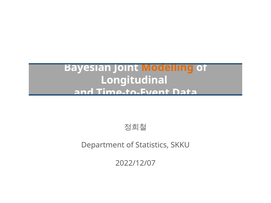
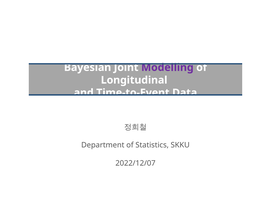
Modelling colour: orange -> purple
